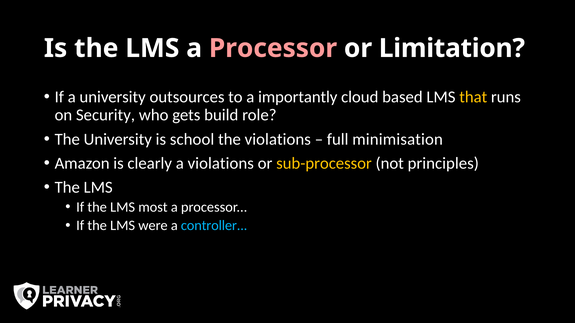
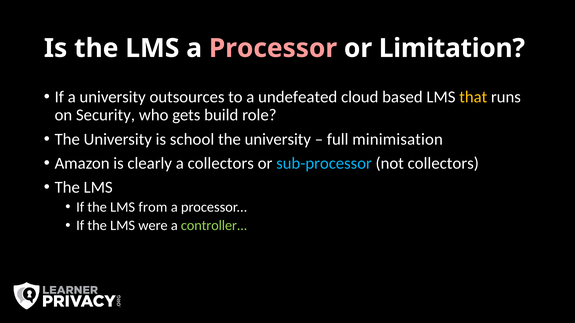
importantly: importantly -> undefeated
violations at (278, 139): violations -> university
a violations: violations -> collectors
sub-processor colour: yellow -> light blue
not principles: principles -> collectors
most: most -> from
controller colour: light blue -> light green
